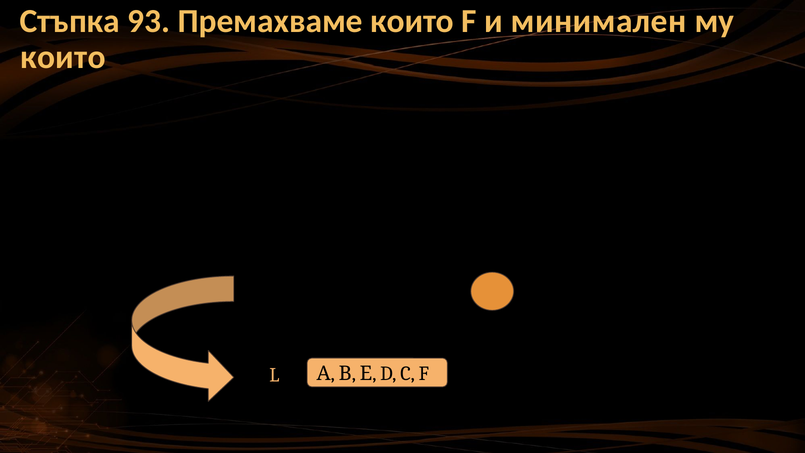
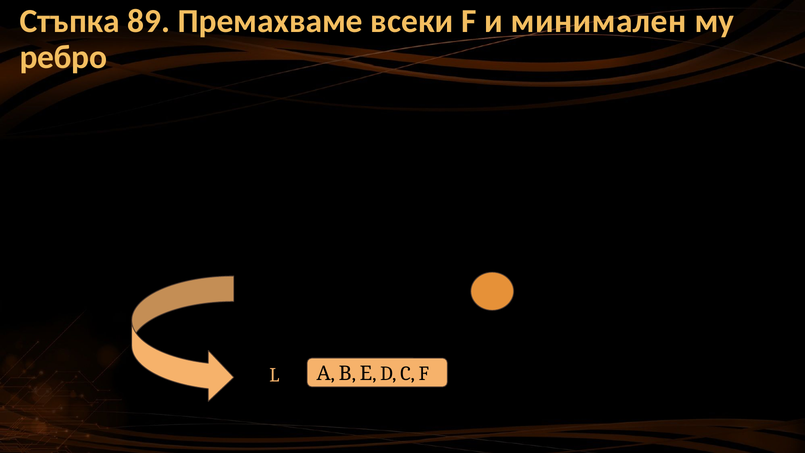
93: 93 -> 89
Премахваме които: които -> всеки
които at (63, 57): които -> ребро
